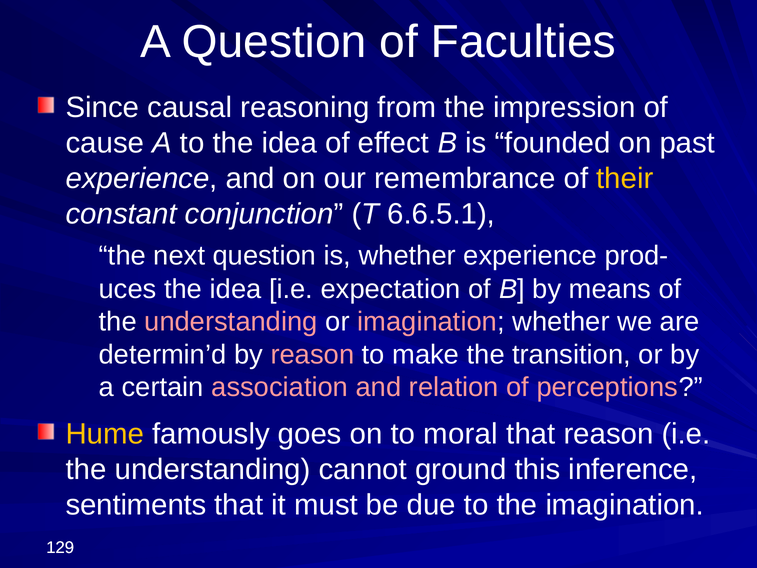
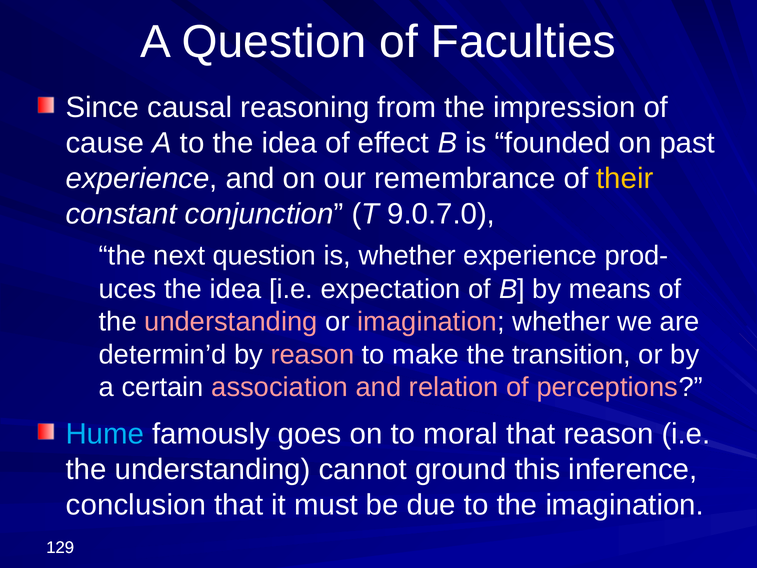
6.6.5.1: 6.6.5.1 -> 9.0.7.0
Hume colour: yellow -> light blue
sentiments: sentiments -> conclusion
